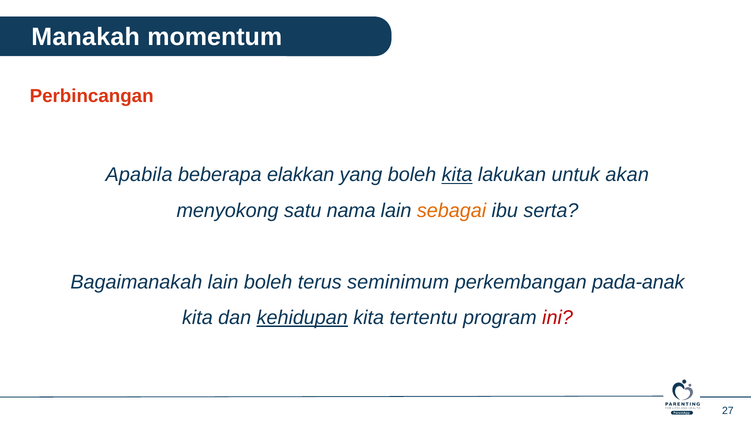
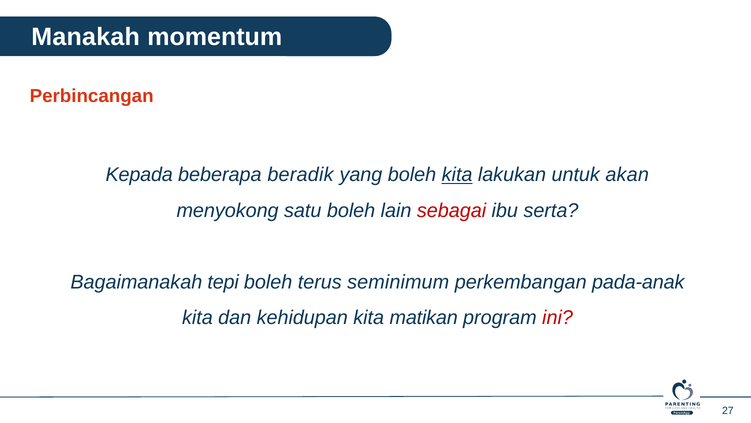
Apabila: Apabila -> Kepada
elakkan: elakkan -> beradik
satu nama: nama -> boleh
sebagai colour: orange -> red
Bagaimanakah lain: lain -> tepi
kehidupan underline: present -> none
tertentu: tertentu -> matikan
